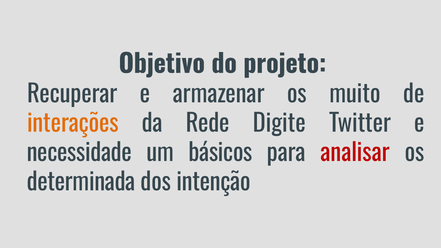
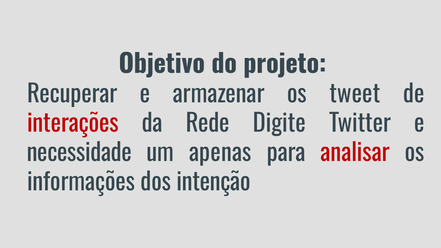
muito: muito -> tweet
interações colour: orange -> red
básicos: básicos -> apenas
determinada: determinada -> informações
